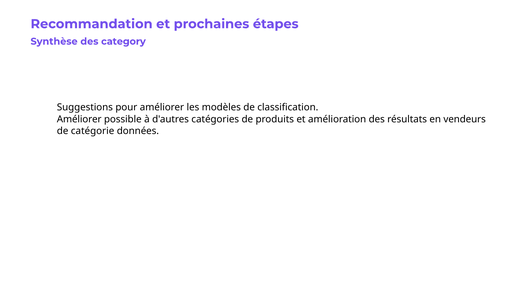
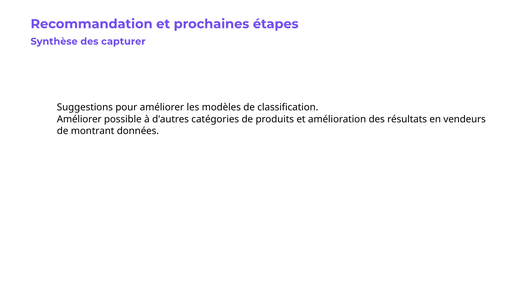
category: category -> capturer
catégorie: catégorie -> montrant
